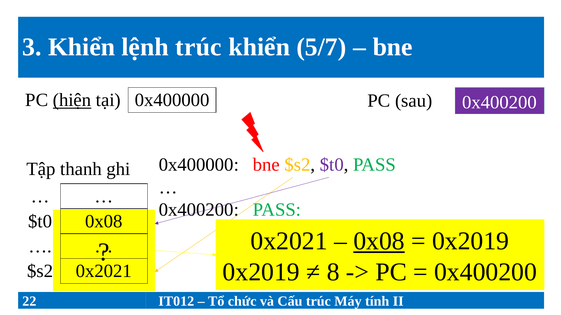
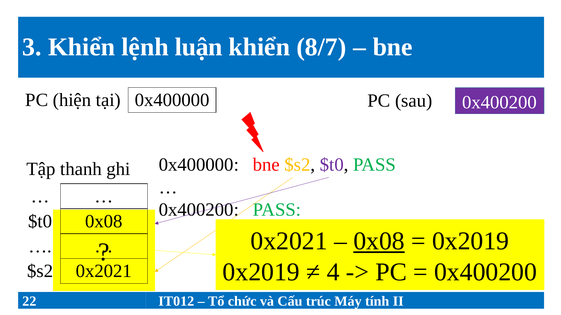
lệnh trúc: trúc -> luận
5/7: 5/7 -> 8/7
hiện underline: present -> none
8: 8 -> 4
